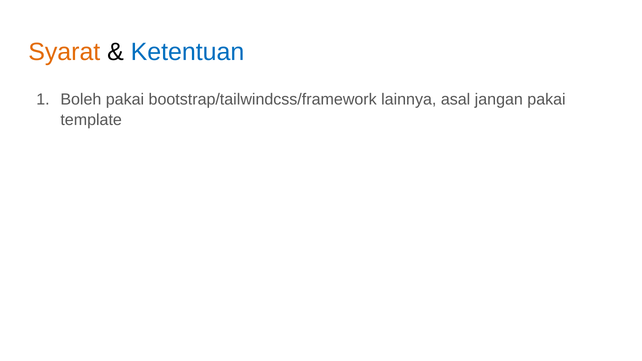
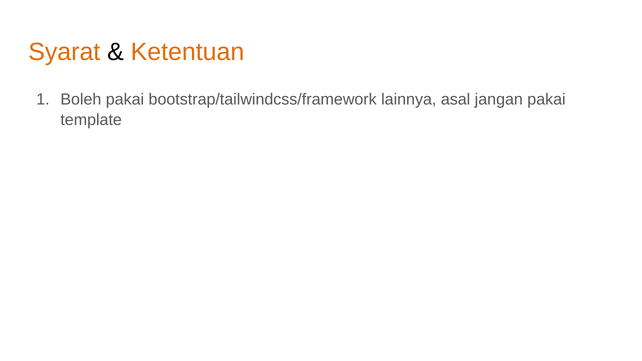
Ketentuan colour: blue -> orange
